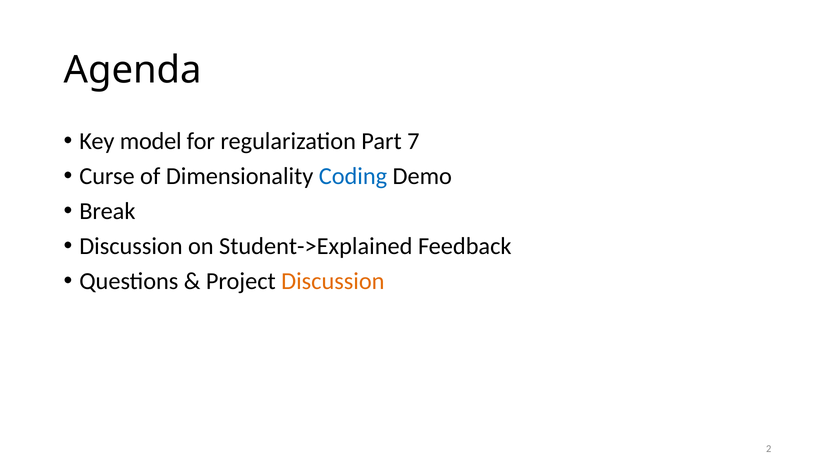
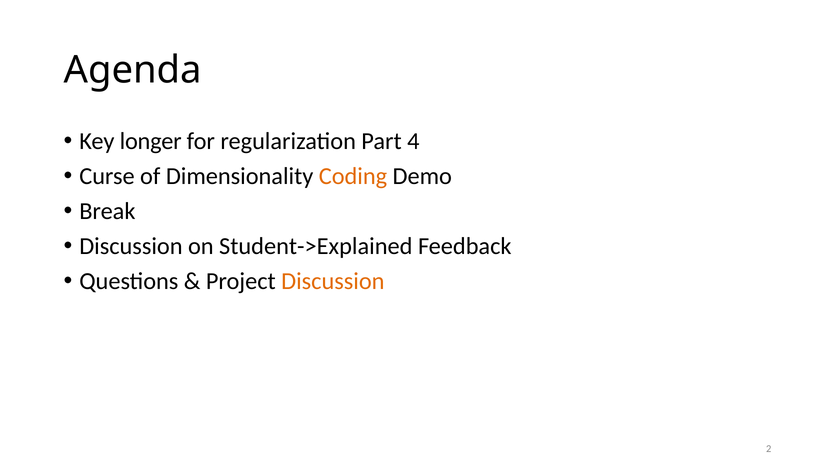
model: model -> longer
7: 7 -> 4
Coding colour: blue -> orange
